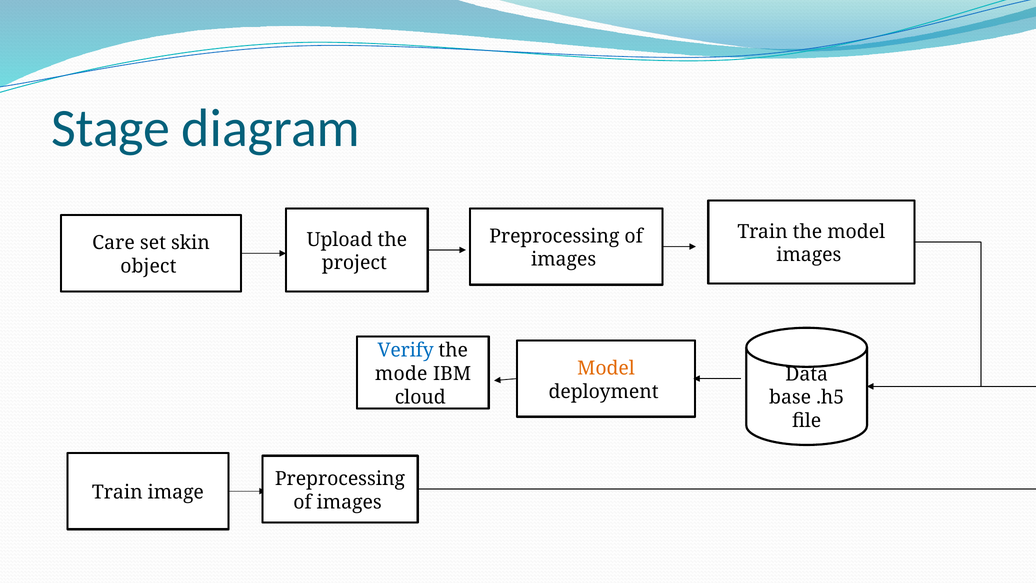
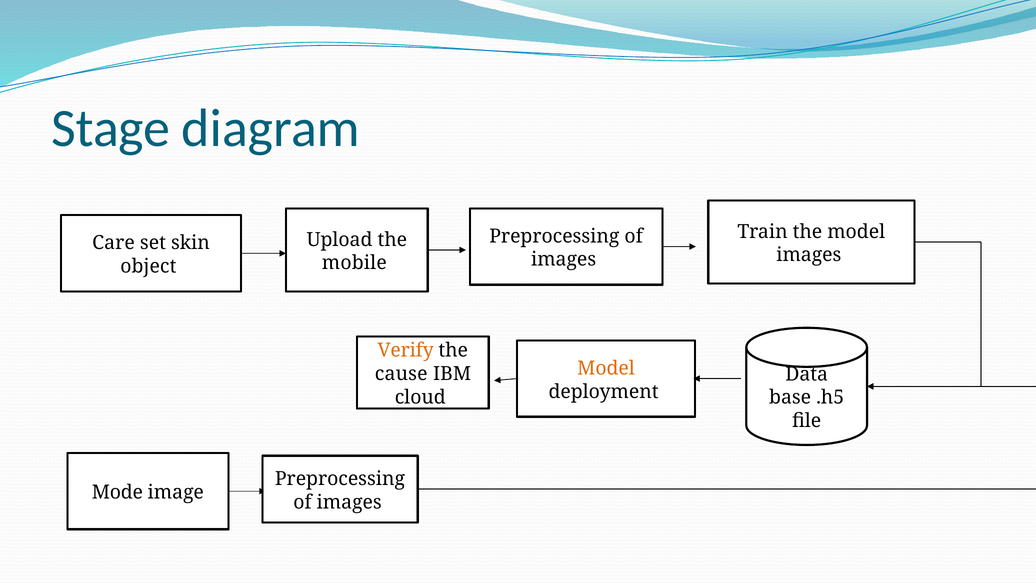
project: project -> mobile
Verify colour: blue -> orange
mode: mode -> cause
Train at (117, 492): Train -> Mode
